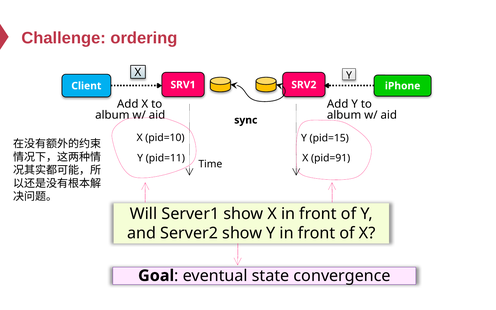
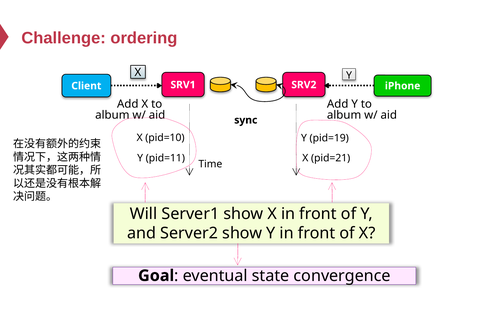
pid=15: pid=15 -> pid=19
pid=91: pid=91 -> pid=21
